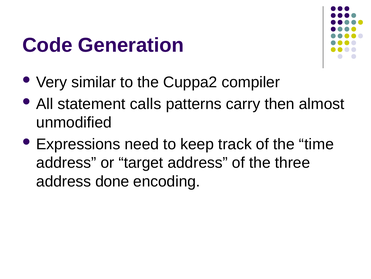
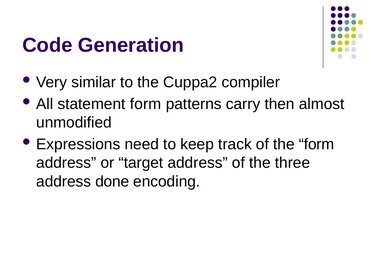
statement calls: calls -> form
the time: time -> form
